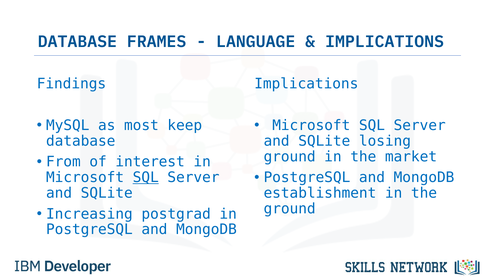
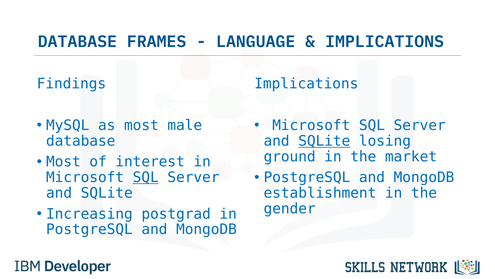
keep: keep -> male
SQLite at (324, 141) underline: none -> present
From at (63, 162): From -> Most
ground at (290, 208): ground -> gender
